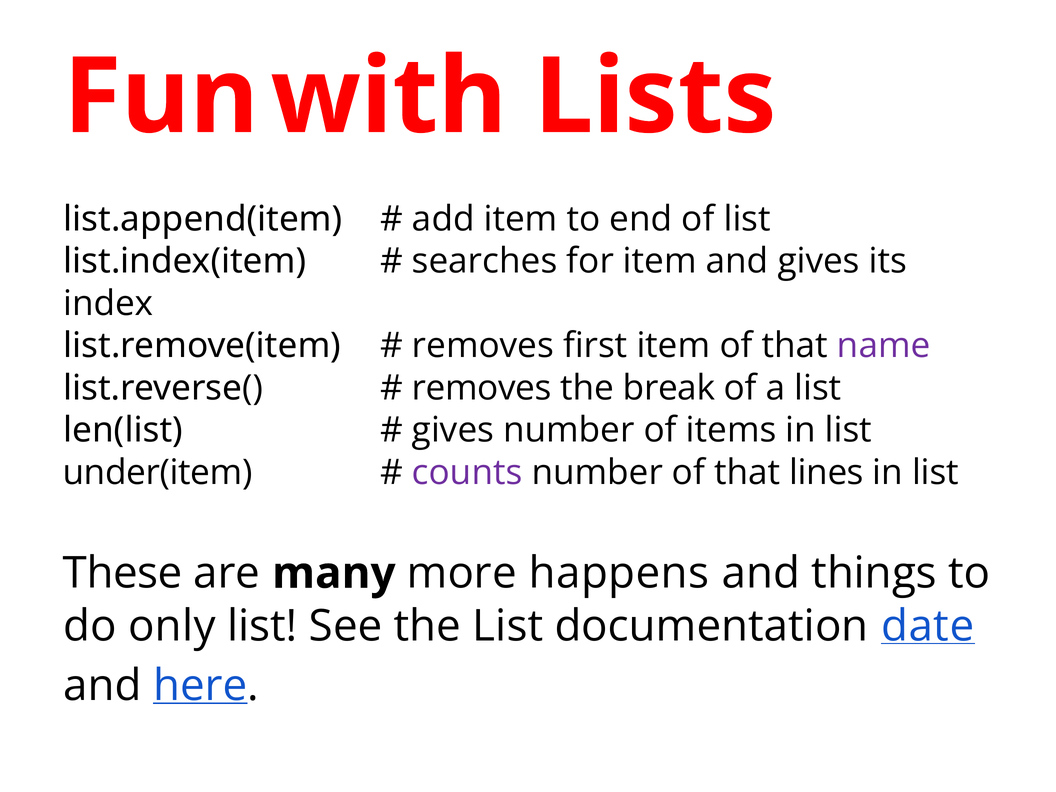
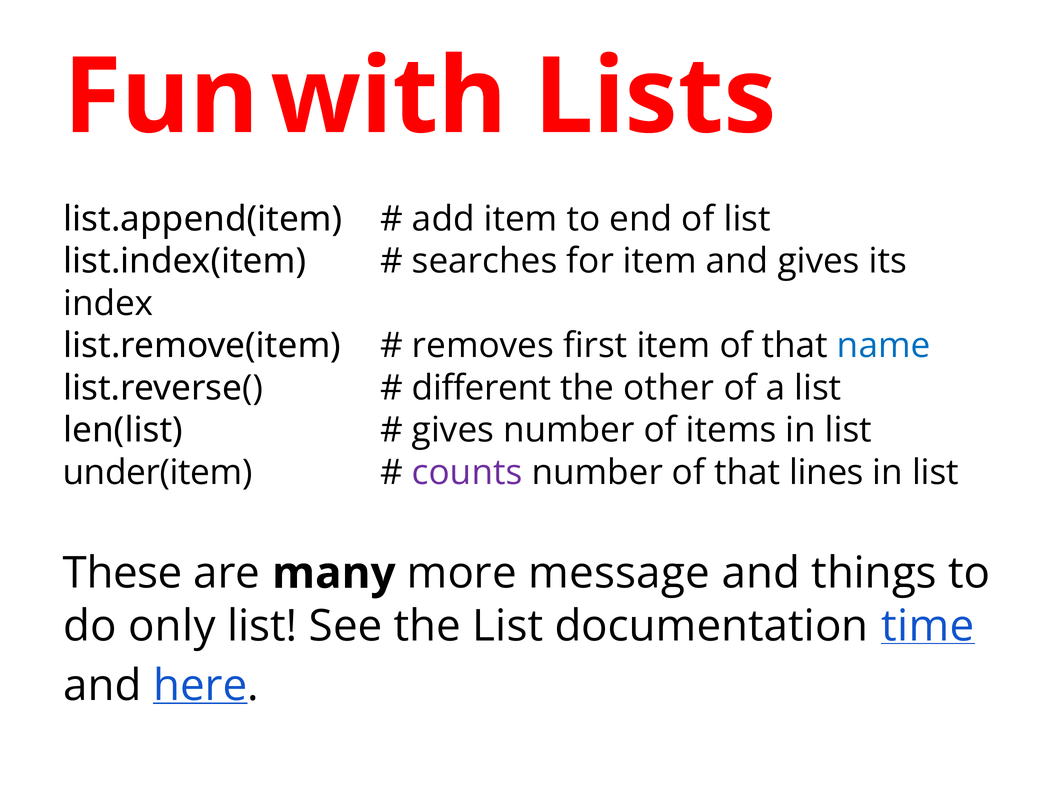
name colour: purple -> blue
removes at (482, 388): removes -> different
break: break -> other
happens: happens -> message
date: date -> time
